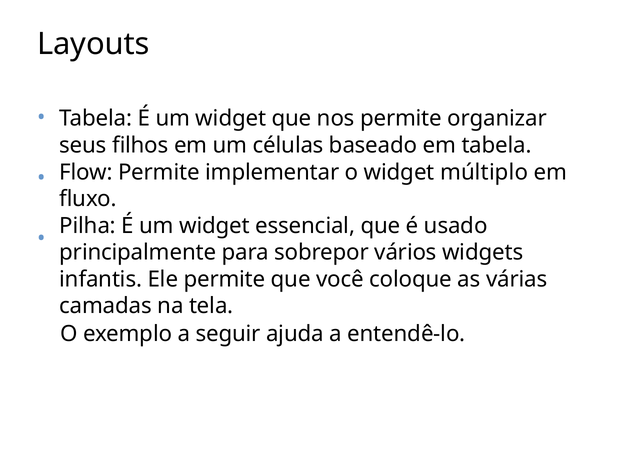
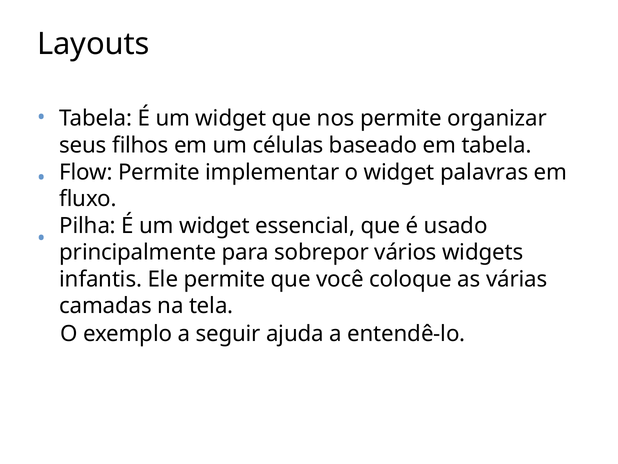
múltiplo: múltiplo -> palavras
